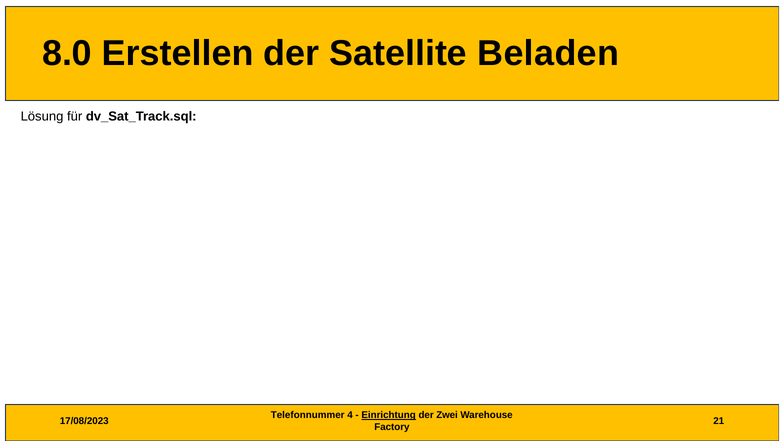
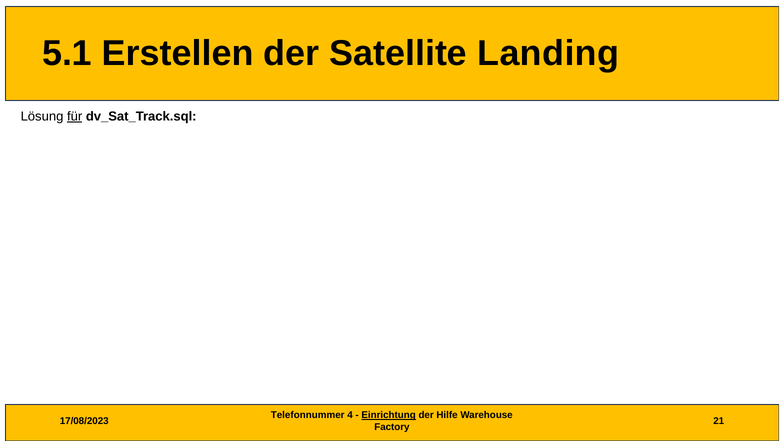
8.0: 8.0 -> 5.1
Beladen: Beladen -> Landing
für underline: none -> present
Zwei: Zwei -> Hilfe
